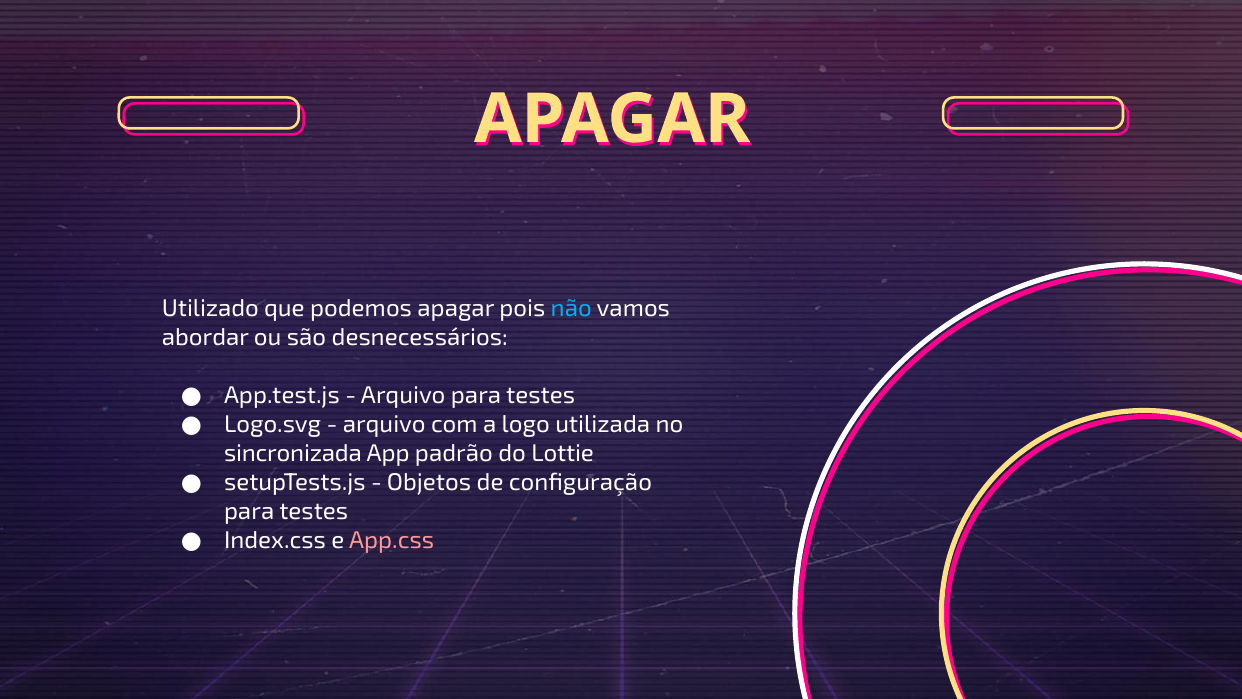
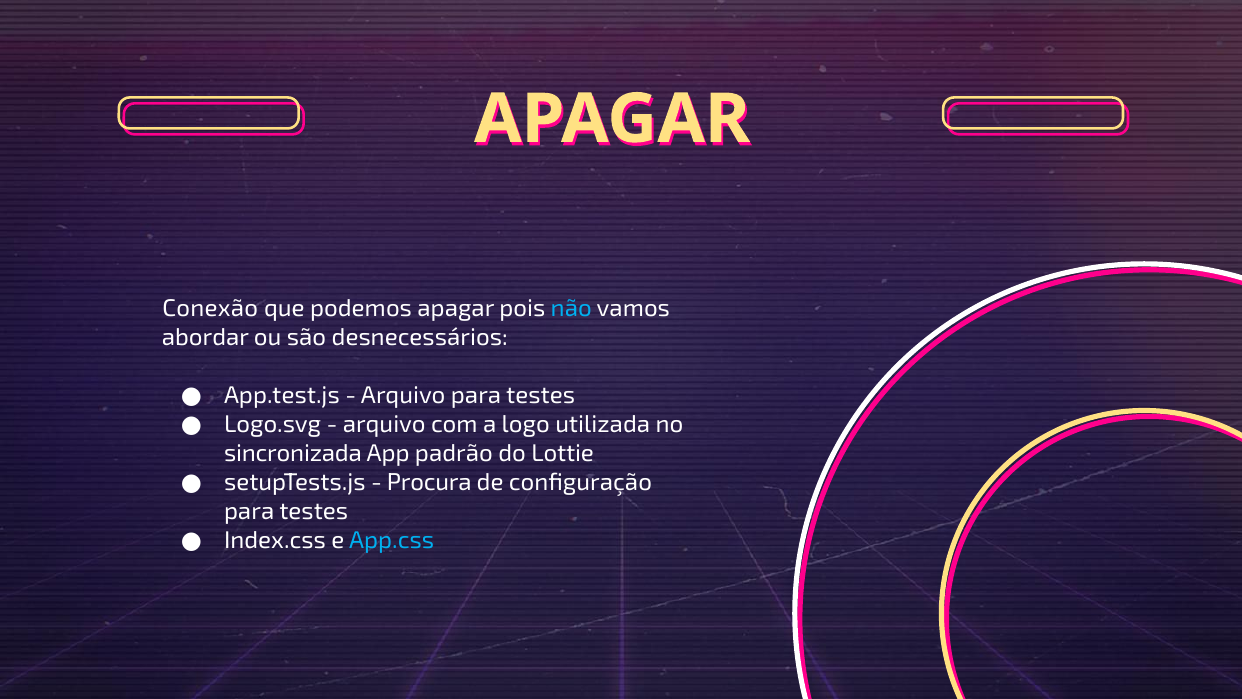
Utilizado: Utilizado -> Conexão
Objetos: Objetos -> Procura
App.css colour: pink -> light blue
